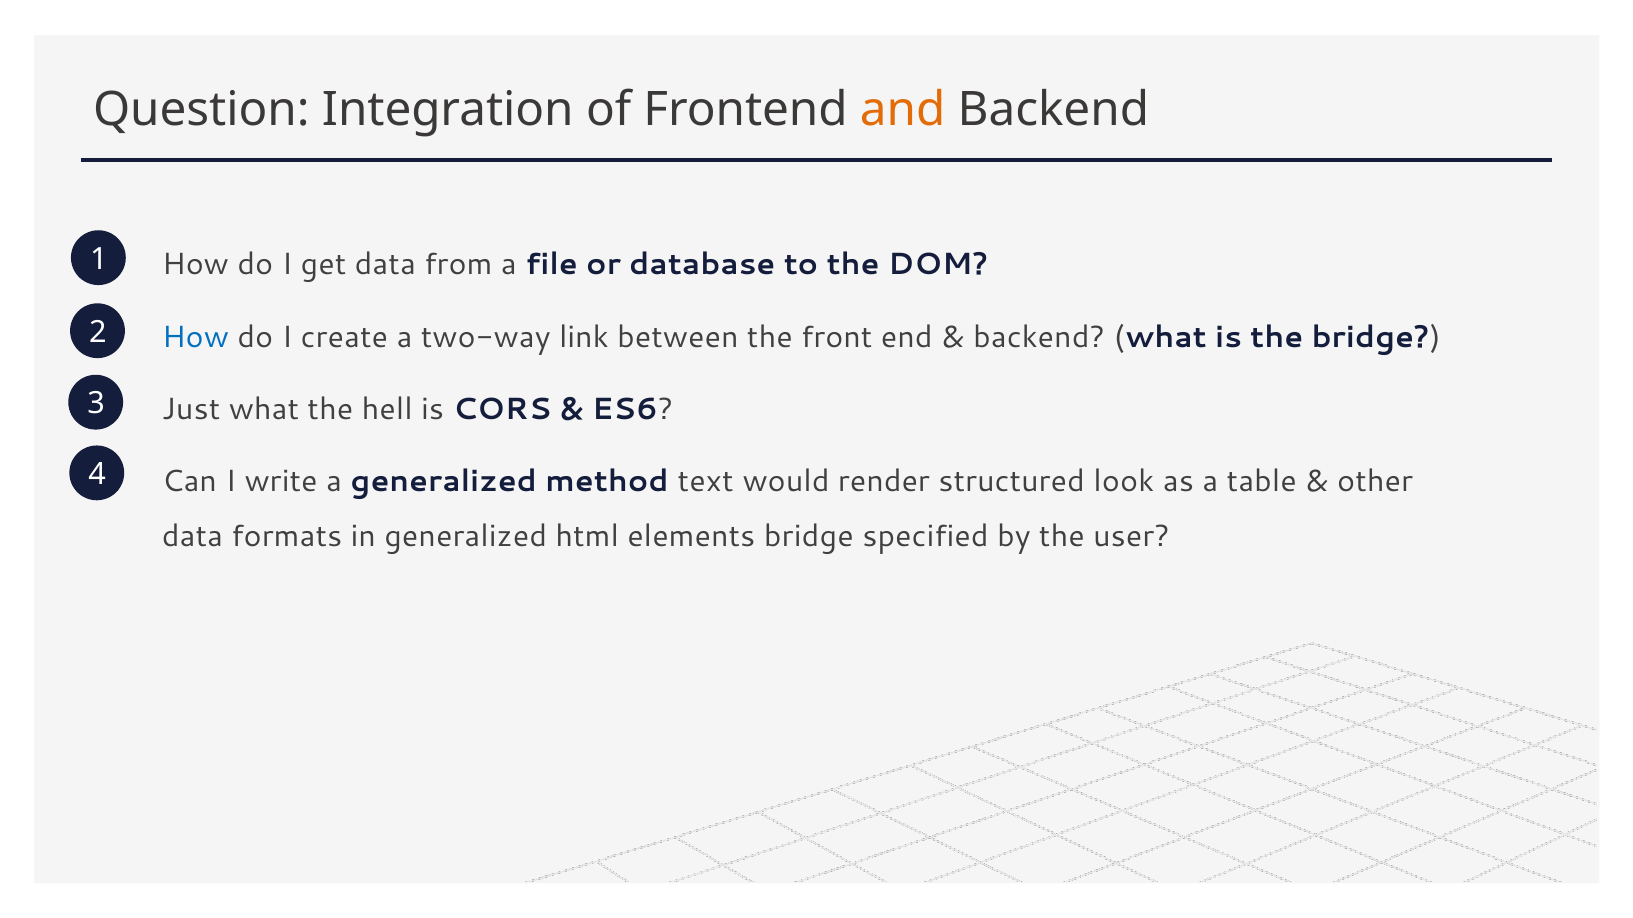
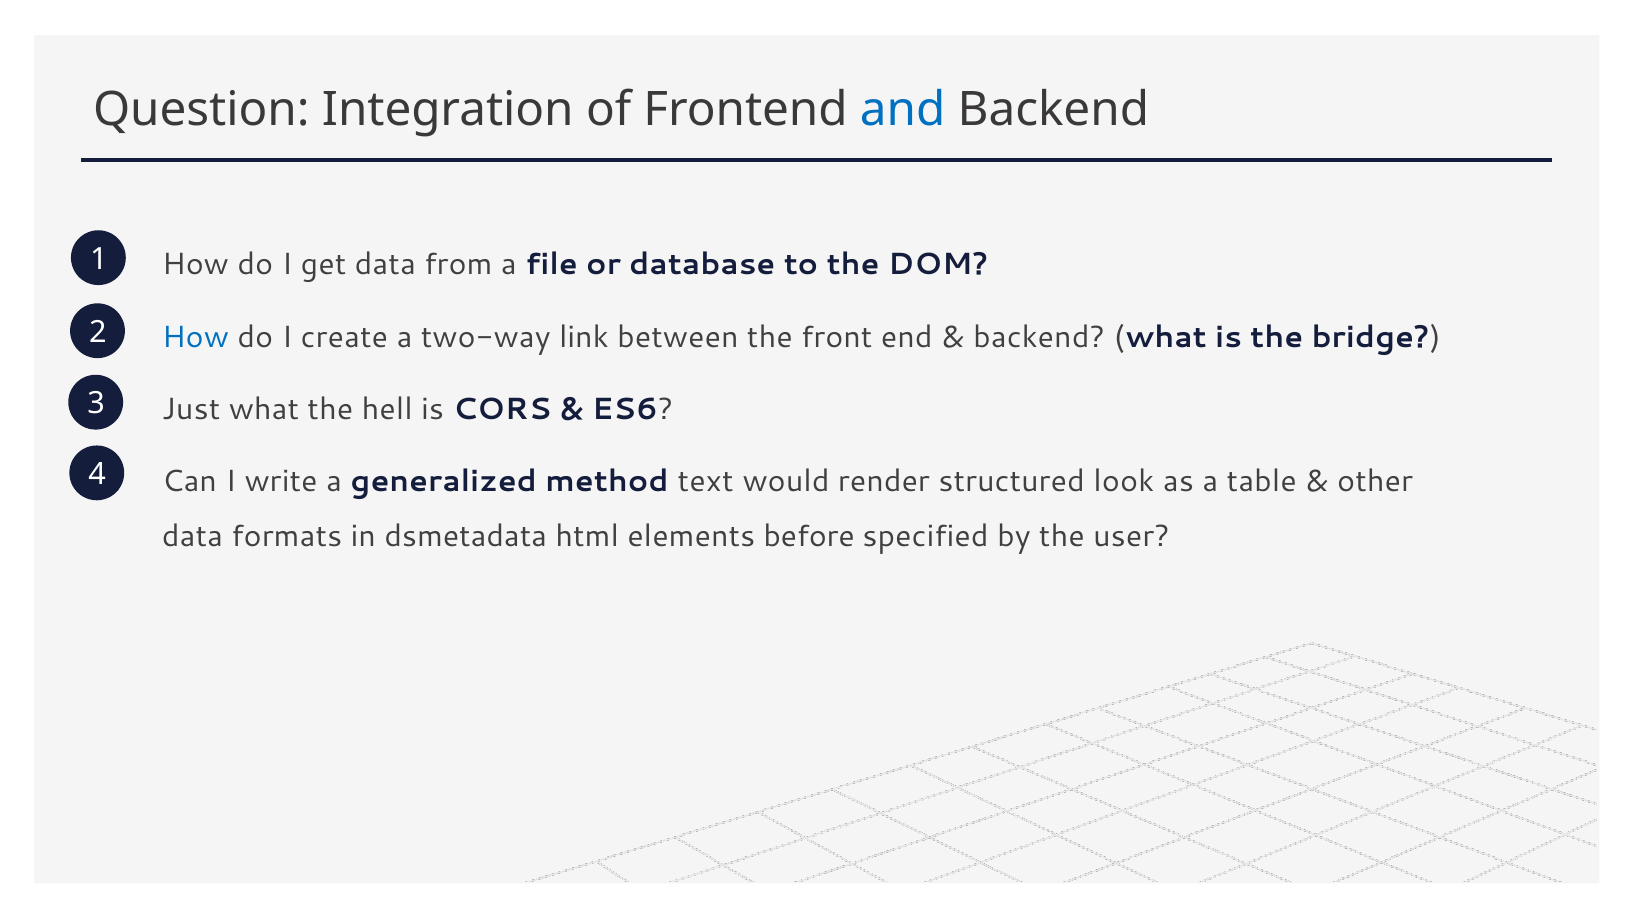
and colour: orange -> blue
in generalized: generalized -> dsmetadata
elements bridge: bridge -> before
